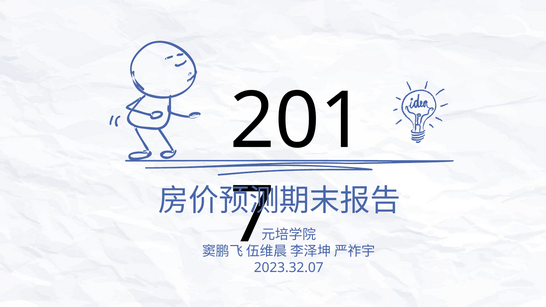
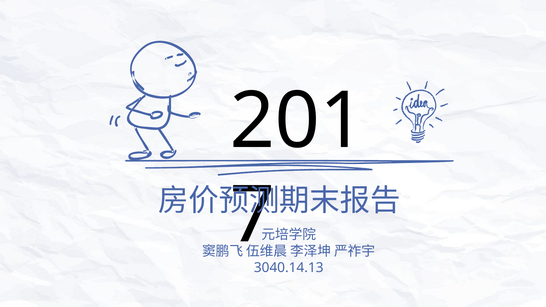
2023.32.07: 2023.32.07 -> 3040.14.13
